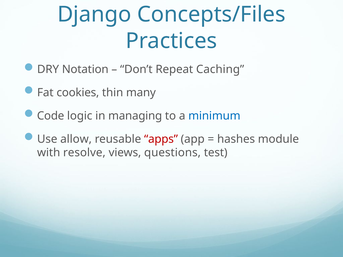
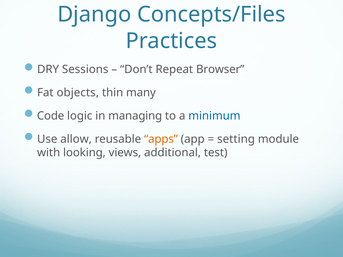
Notation: Notation -> Sessions
Caching: Caching -> Browser
cookies: cookies -> objects
apps colour: red -> orange
hashes: hashes -> setting
resolve: resolve -> looking
questions: questions -> additional
